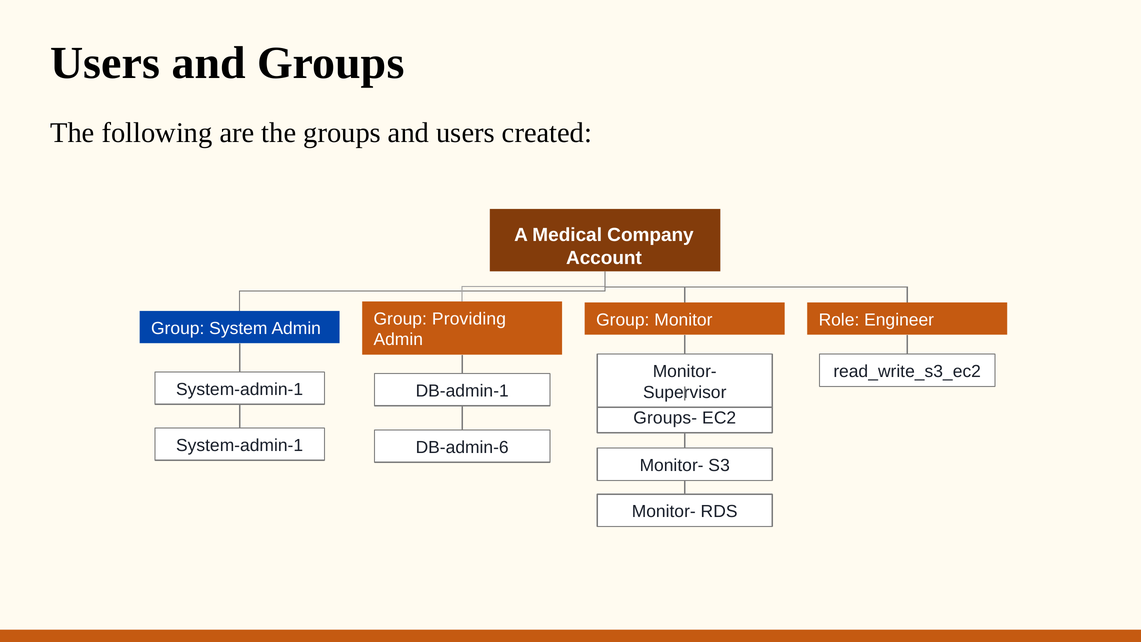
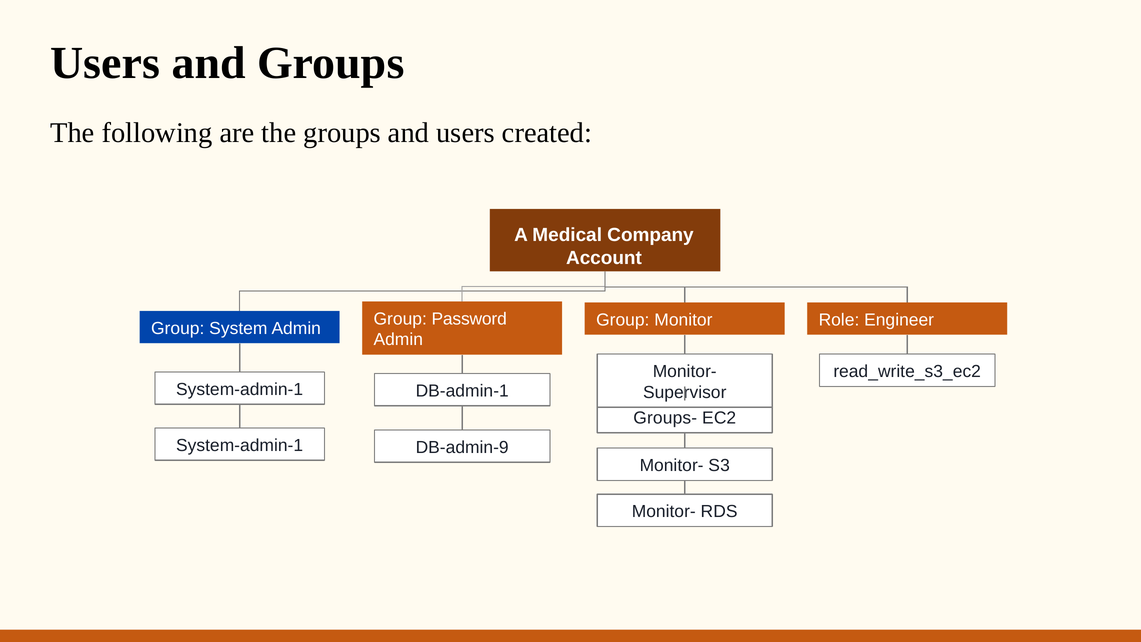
Providing: Providing -> Password
DB-admin-6: DB-admin-6 -> DB-admin-9
